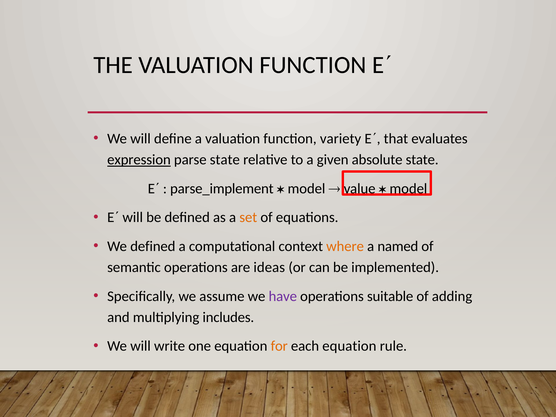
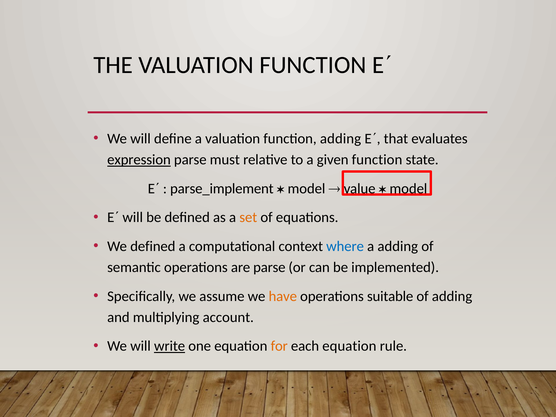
function variety: variety -> adding
parse state: state -> must
given absolute: absolute -> function
where colour: orange -> blue
a named: named -> adding
are ideas: ideas -> parse
have colour: purple -> orange
includes: includes -> account
write underline: none -> present
